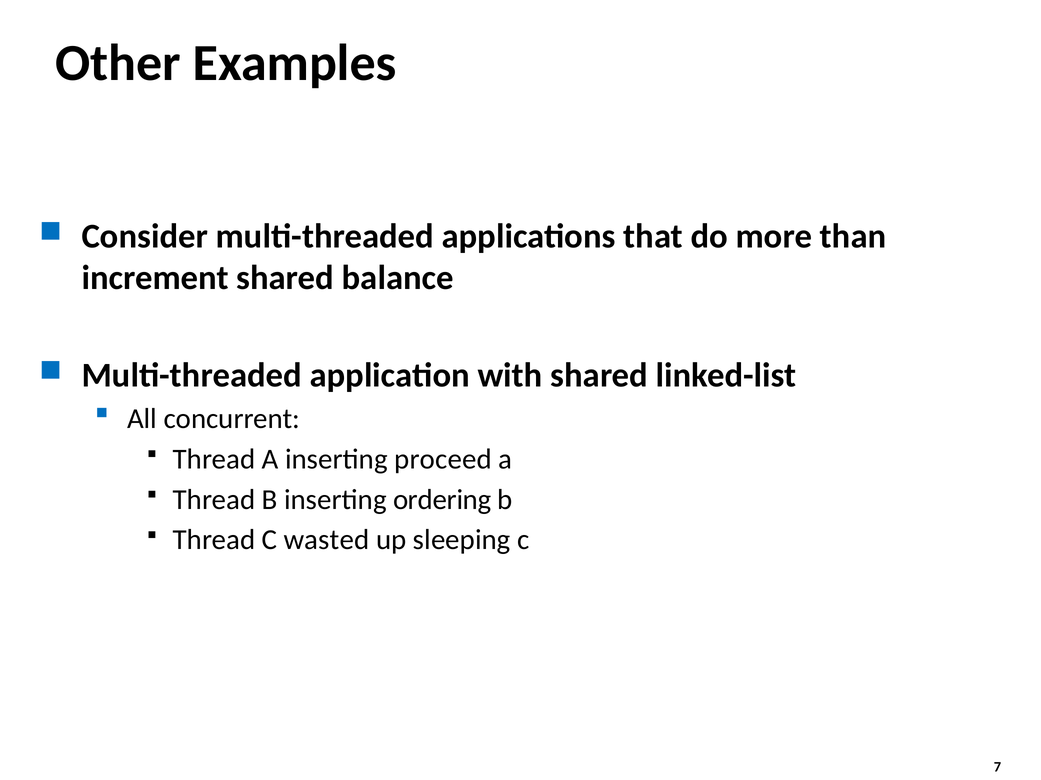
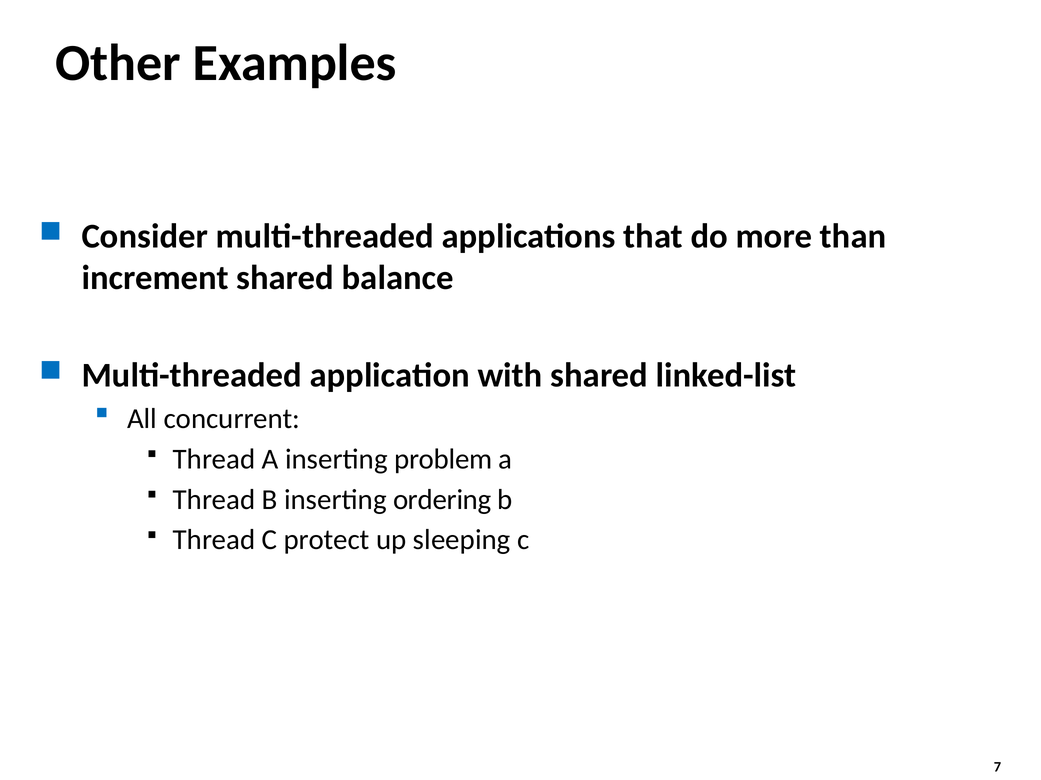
proceed: proceed -> problem
wasted: wasted -> protect
